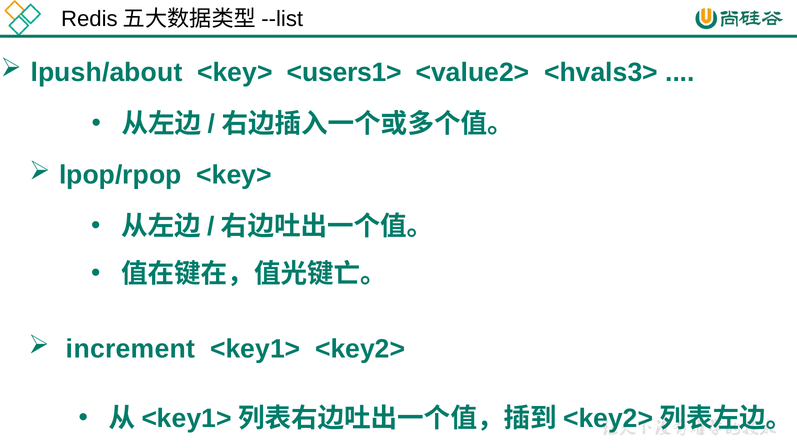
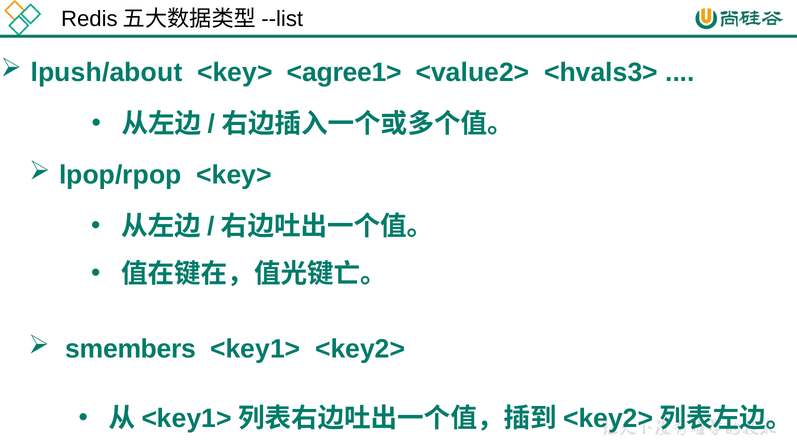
<users1>: <users1> -> <agree1>
increment: increment -> smembers
